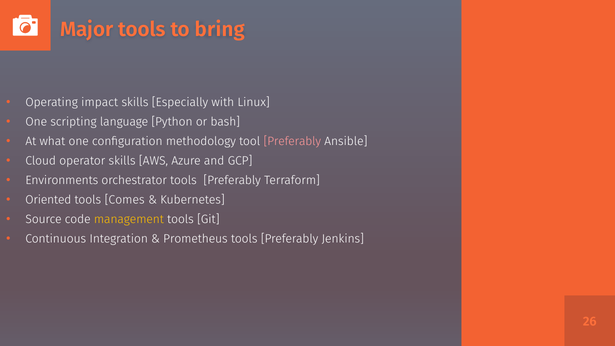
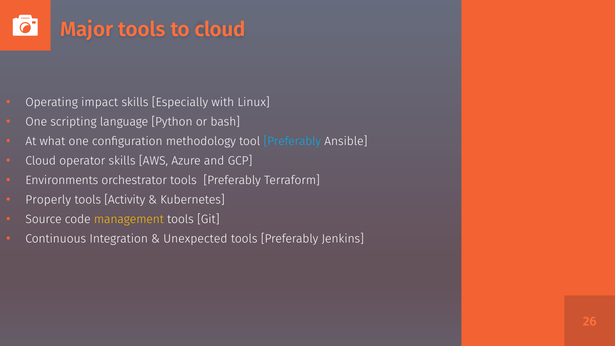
to bring: bring -> cloud
Preferably at (292, 141) colour: pink -> light blue
Oriented: Oriented -> Properly
Comes: Comes -> Activity
Prometheus: Prometheus -> Unexpected
